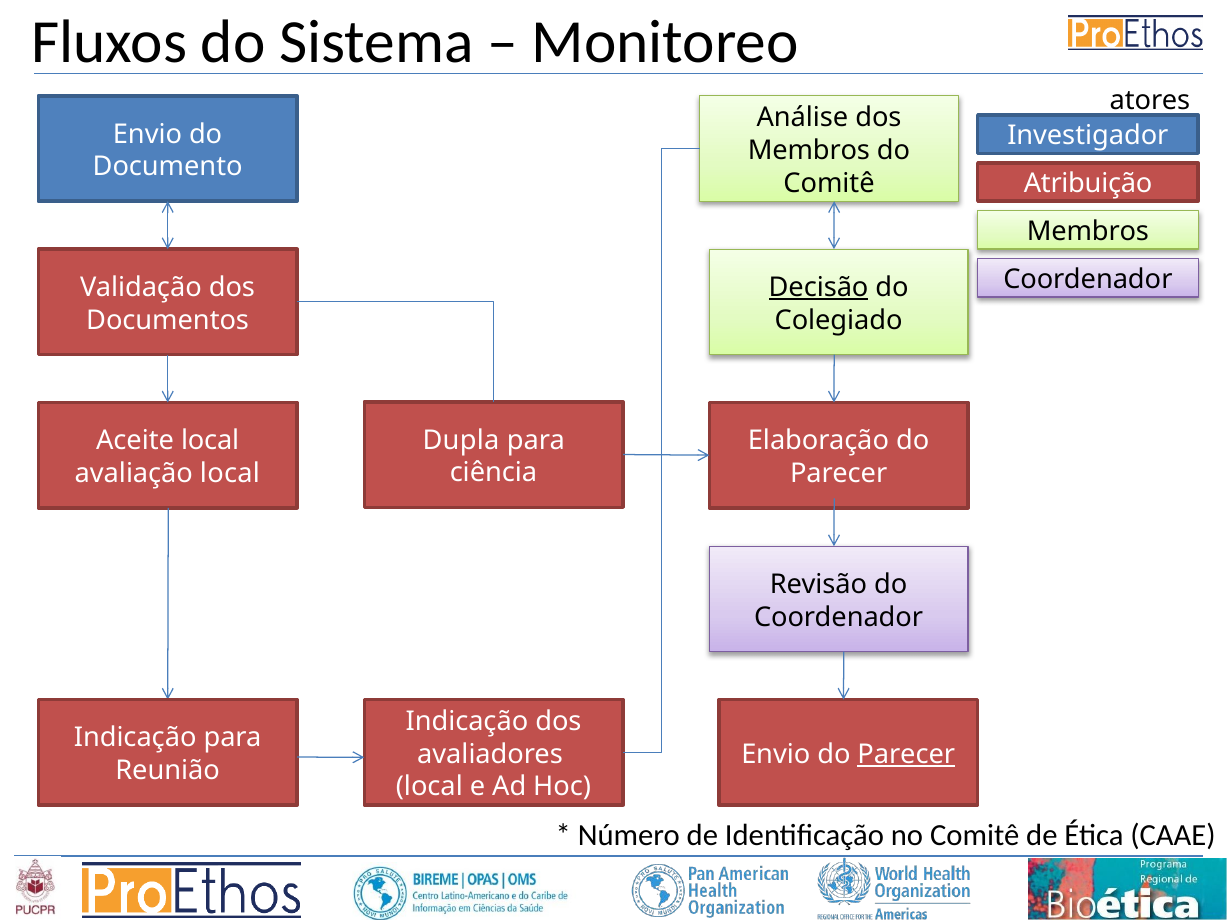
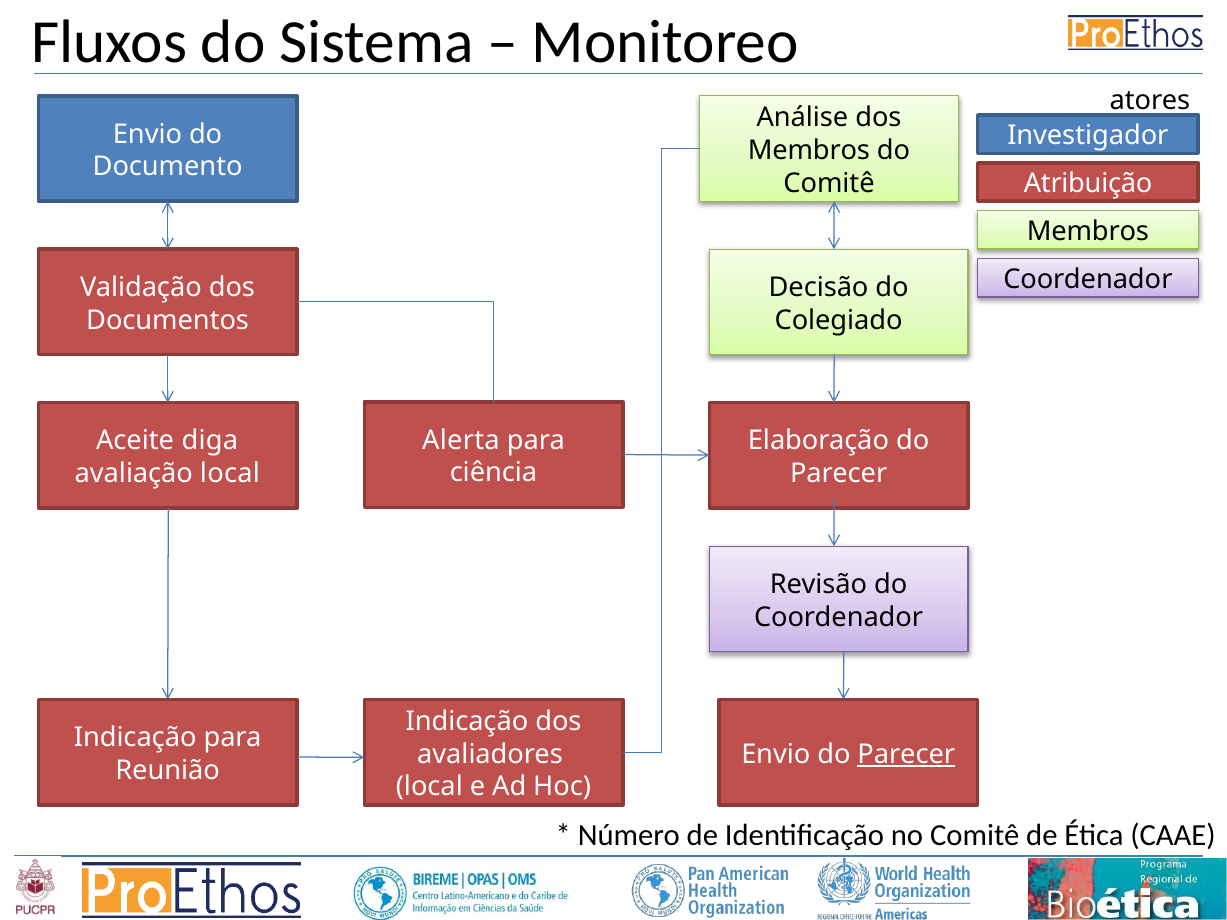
Decisão underline: present -> none
Dupla: Dupla -> Alerta
Aceite local: local -> diga
